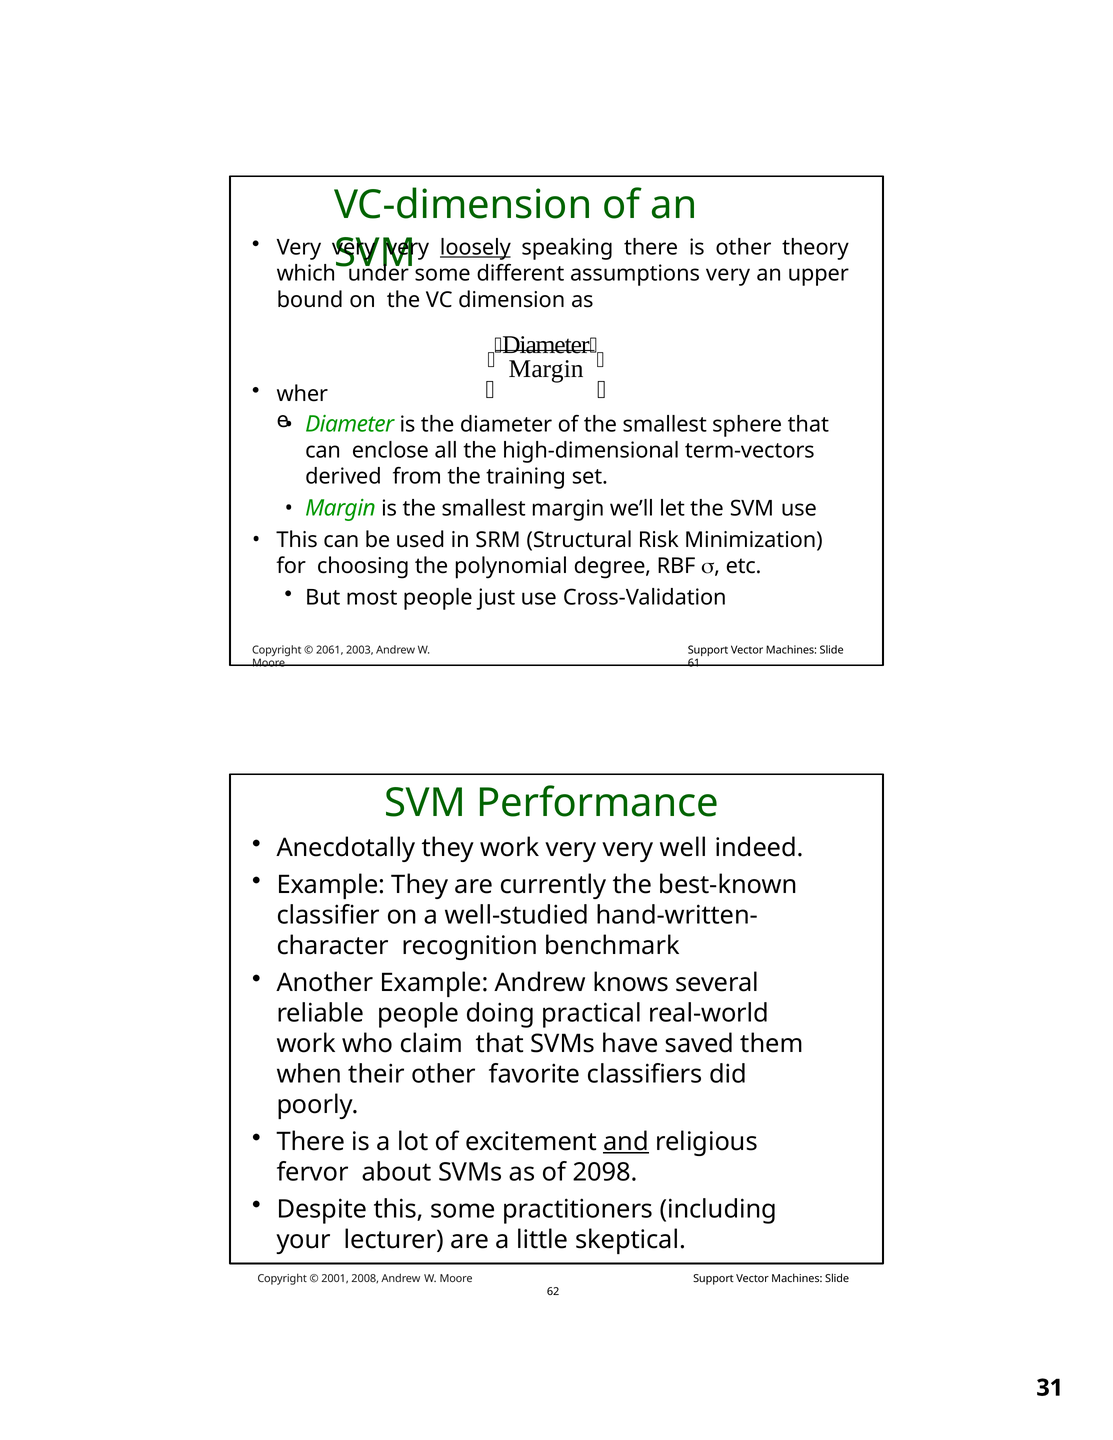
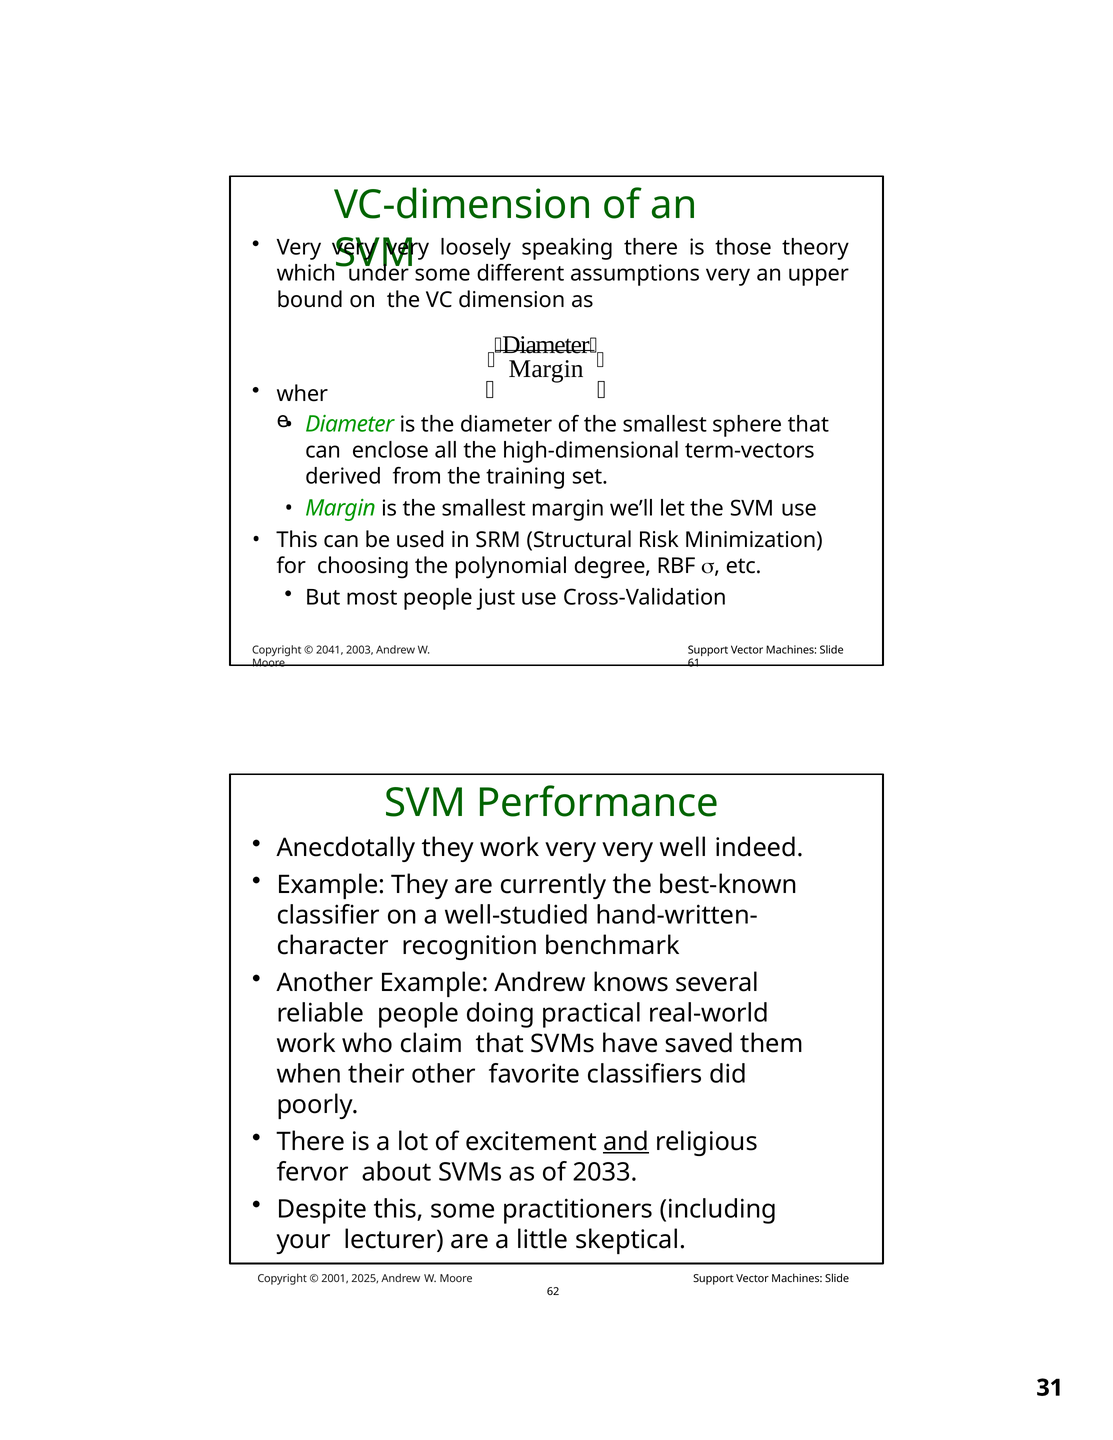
loosely underline: present -> none
is other: other -> those
2061: 2061 -> 2041
2098: 2098 -> 2033
2008: 2008 -> 2025
